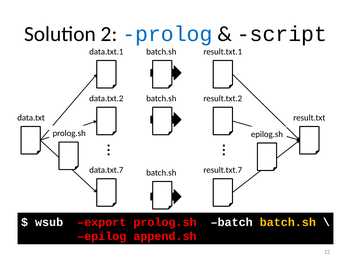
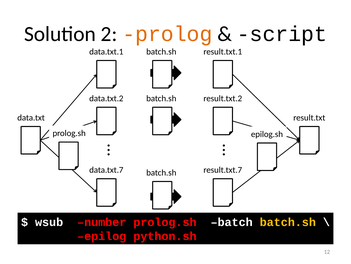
prolog colour: blue -> orange
export: export -> number
append.sh: append.sh -> python.sh
